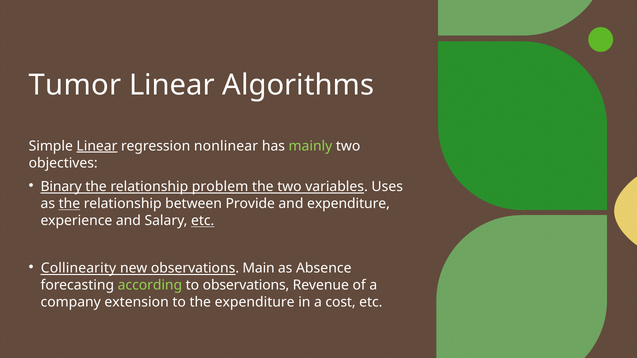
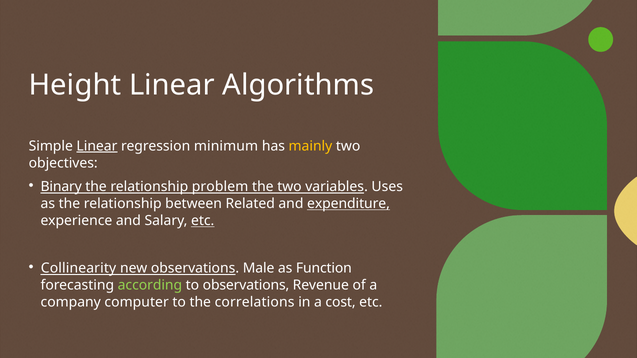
Tumor: Tumor -> Height
nonlinear: nonlinear -> minimum
mainly colour: light green -> yellow
the at (69, 204) underline: present -> none
Provide: Provide -> Related
expenditure at (348, 204) underline: none -> present
Main: Main -> Male
Absence: Absence -> Function
extension: extension -> computer
the expenditure: expenditure -> correlations
